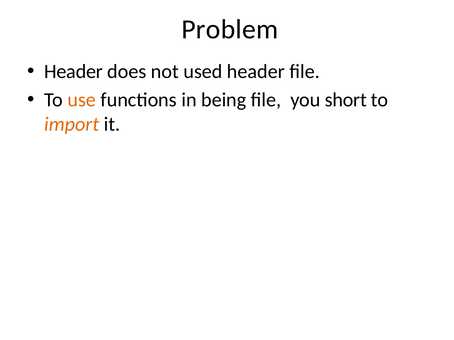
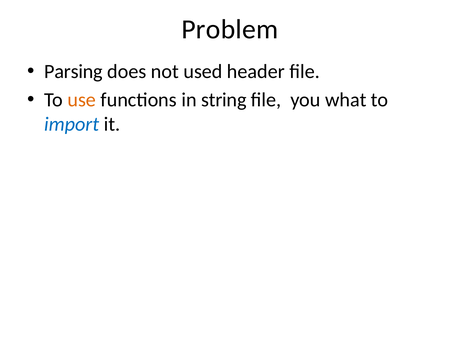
Header at (74, 72): Header -> Parsing
being: being -> string
short: short -> what
import colour: orange -> blue
